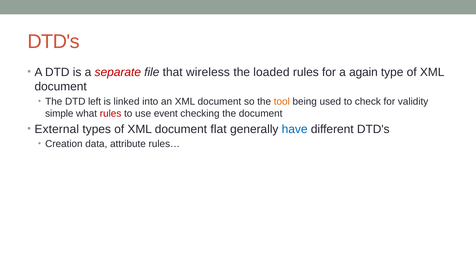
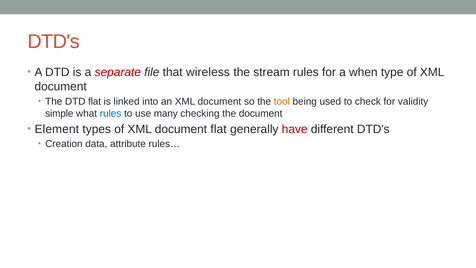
loaded: loaded -> stream
again: again -> when
DTD left: left -> flat
rules at (111, 113) colour: red -> blue
event: event -> many
External: External -> Element
have colour: blue -> red
